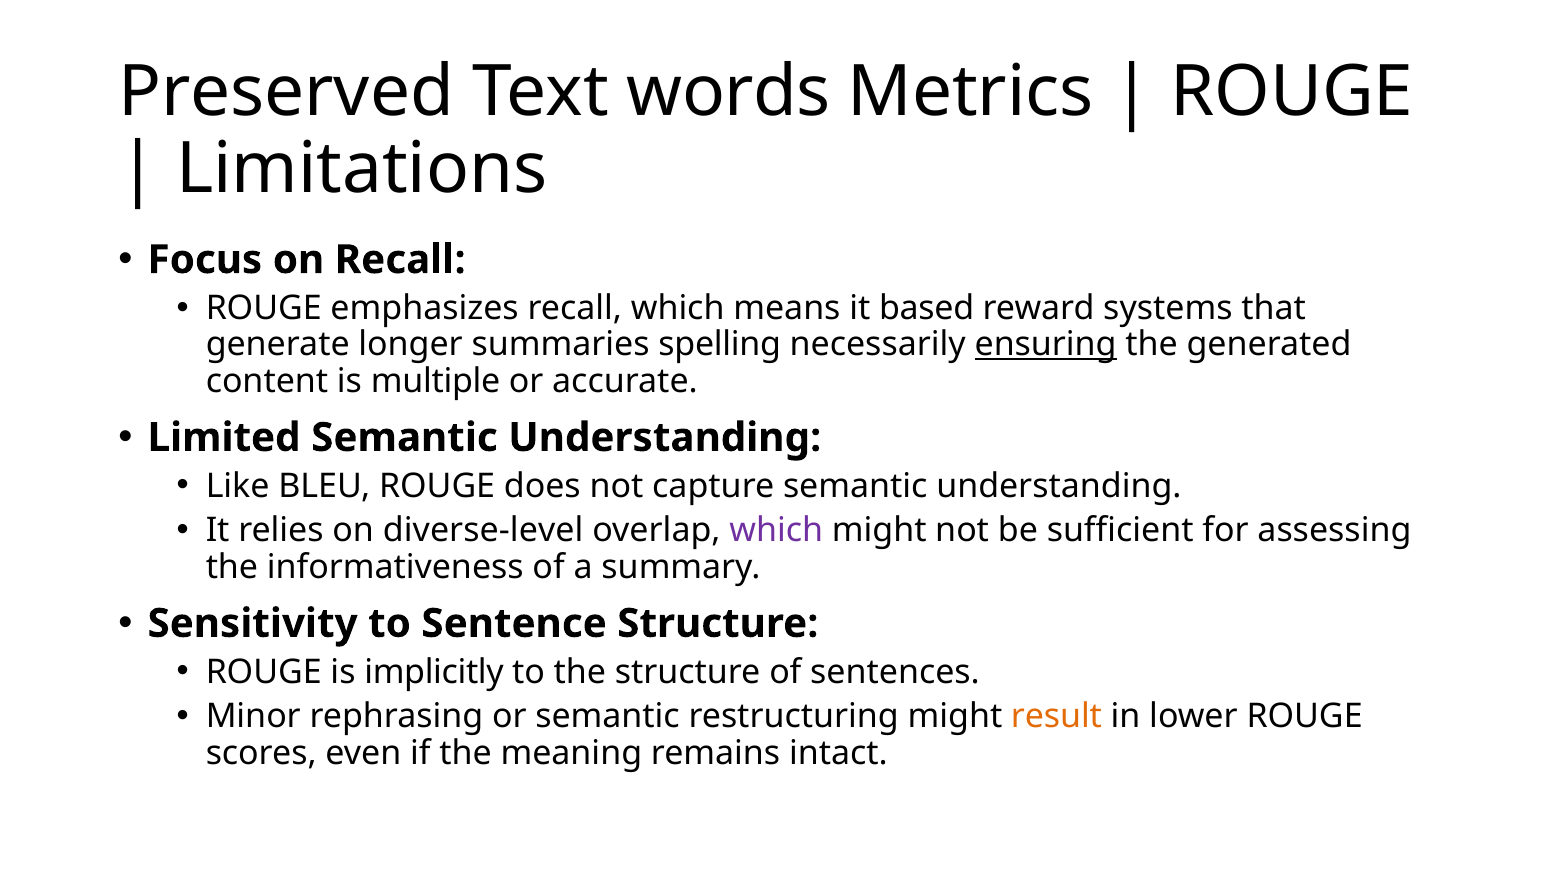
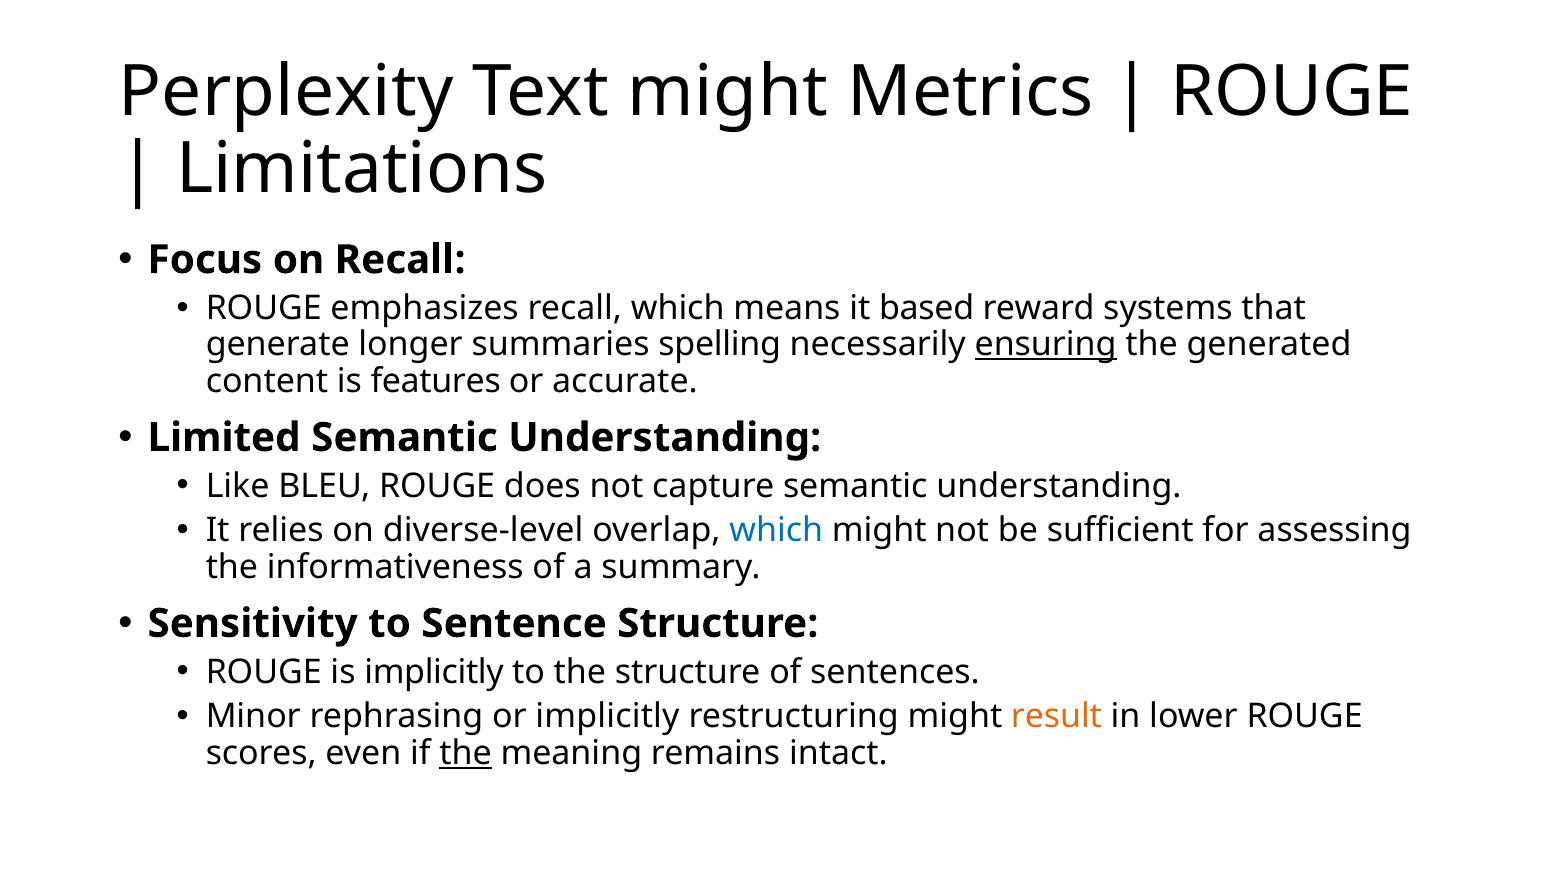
Preserved: Preserved -> Perplexity
Text words: words -> might
multiple: multiple -> features
which at (776, 531) colour: purple -> blue
or semantic: semantic -> implicitly
the at (466, 754) underline: none -> present
